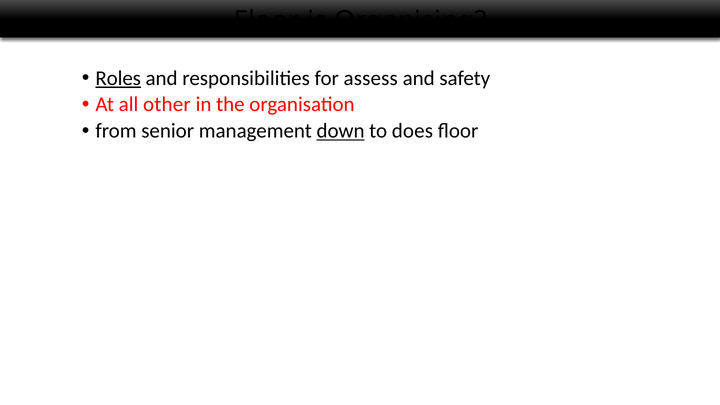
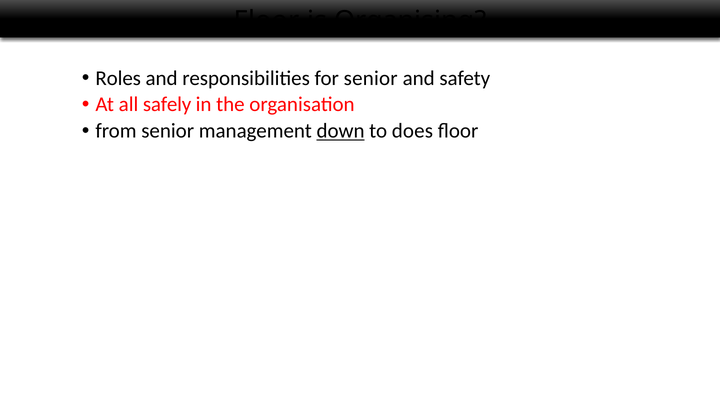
Roles underline: present -> none
for assess: assess -> senior
other: other -> safely
